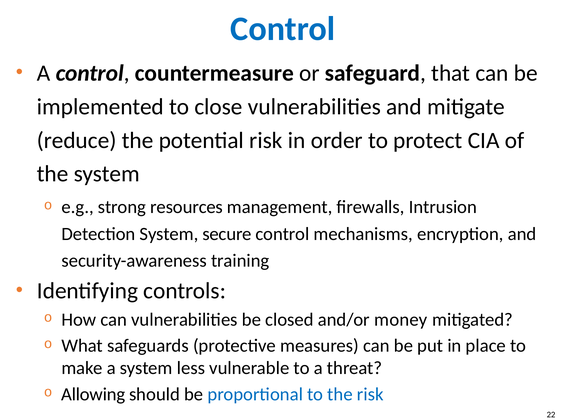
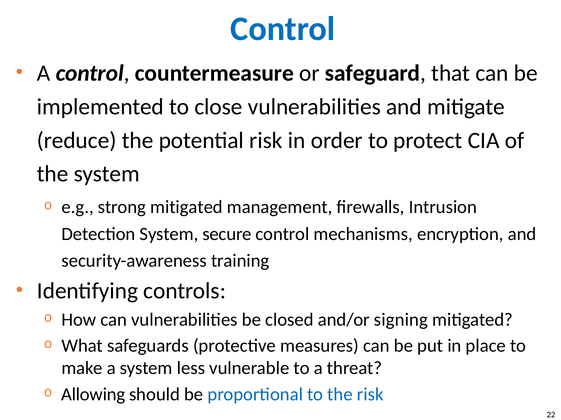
strong resources: resources -> mitigated
money: money -> signing
